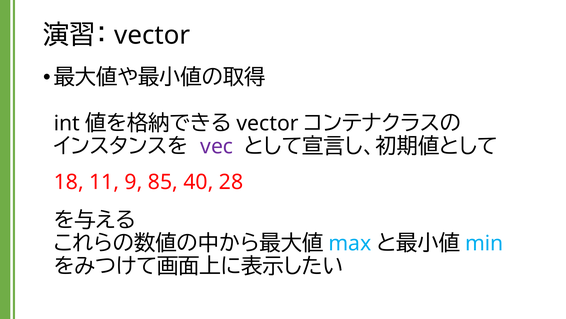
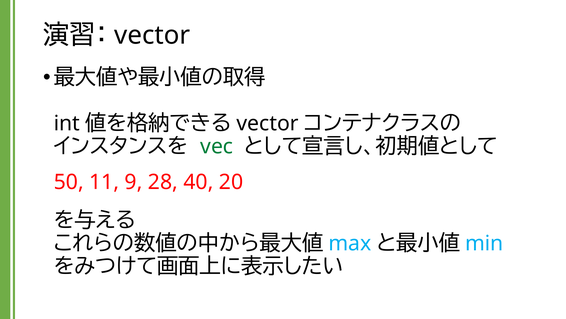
vec colour: purple -> green
18: 18 -> 50
85: 85 -> 28
28: 28 -> 20
